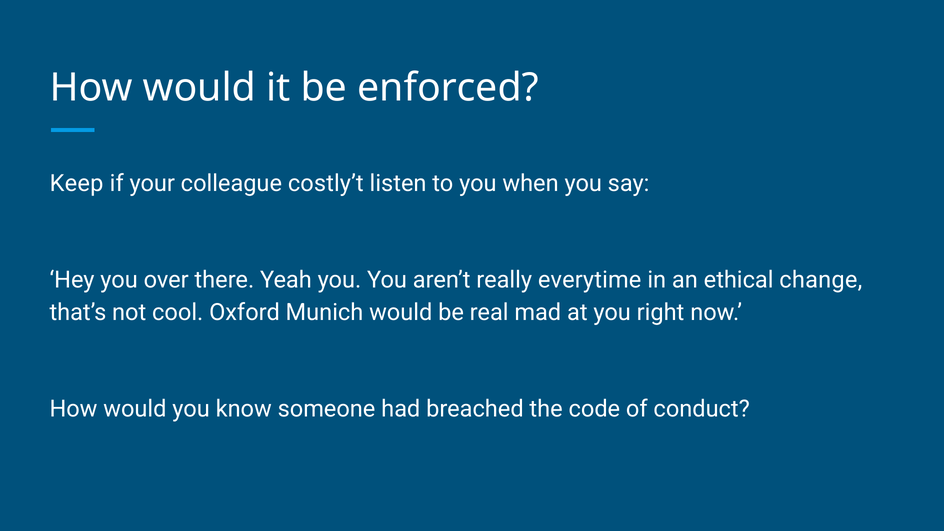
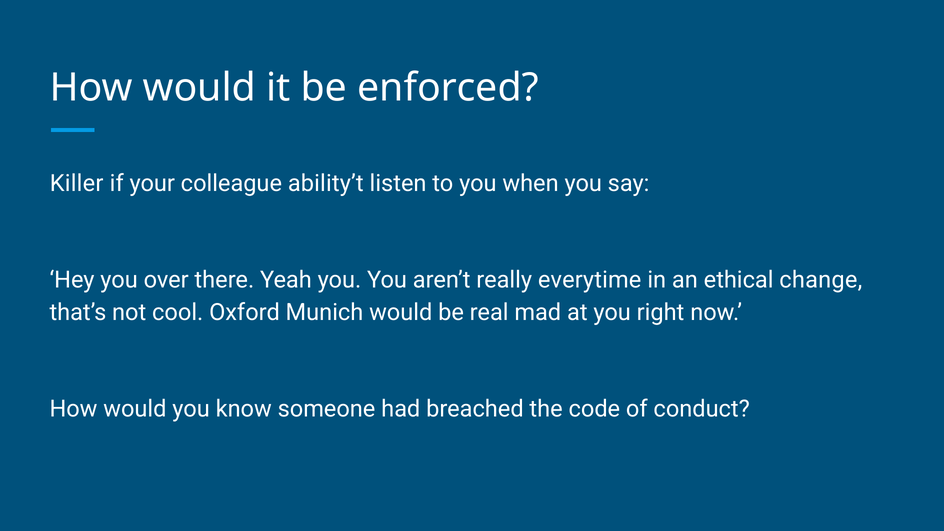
Keep: Keep -> Killer
costly’t: costly’t -> ability’t
